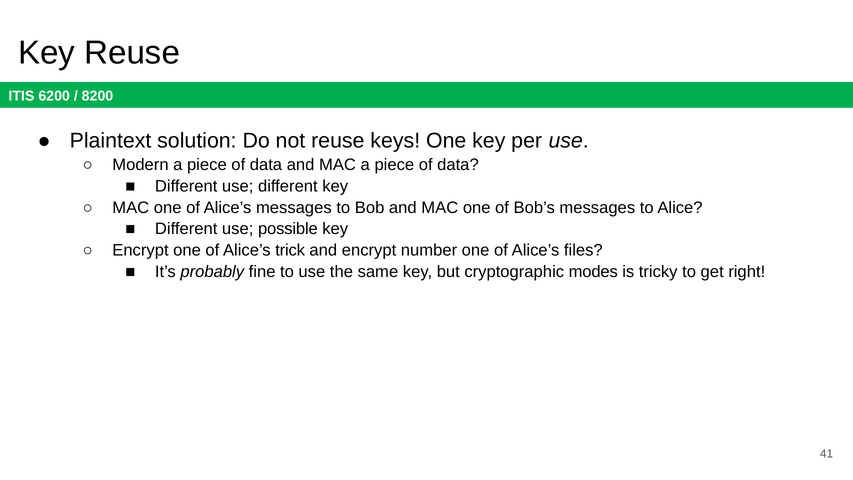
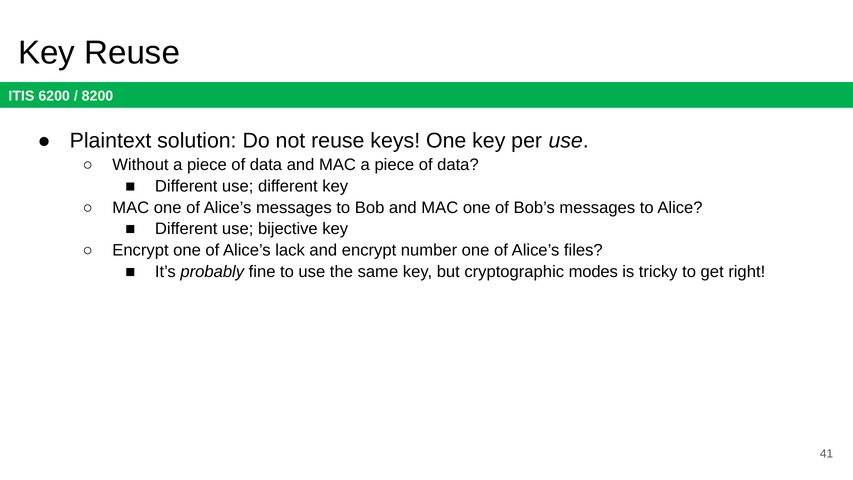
Modern: Modern -> Without
possible: possible -> bijective
trick: trick -> lack
